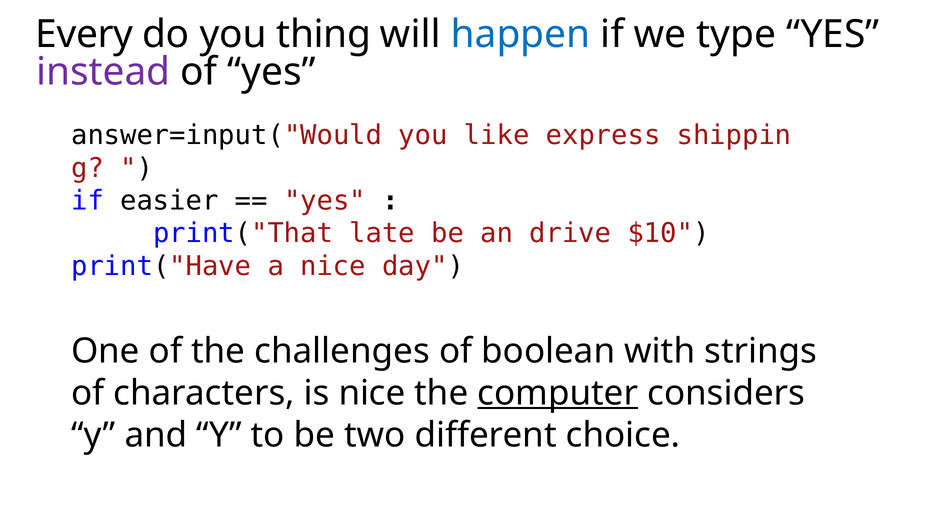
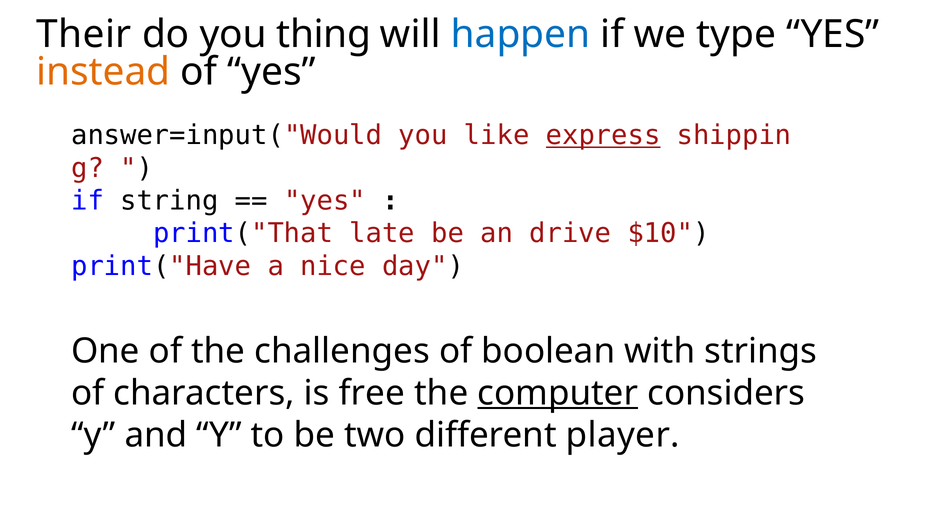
Every: Every -> Their
instead colour: purple -> orange
express underline: none -> present
easier: easier -> string
is nice: nice -> free
choice: choice -> player
